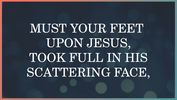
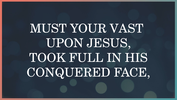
FEET: FEET -> VAST
SCATTERING: SCATTERING -> CONQUERED
